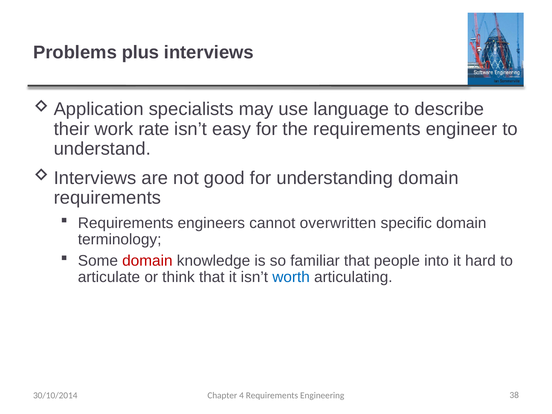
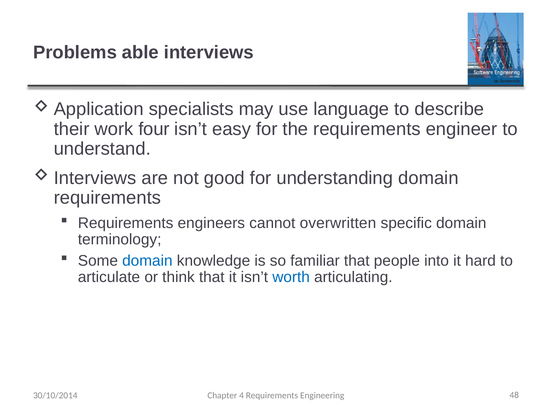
plus: plus -> able
rate: rate -> four
domain at (147, 261) colour: red -> blue
38: 38 -> 48
